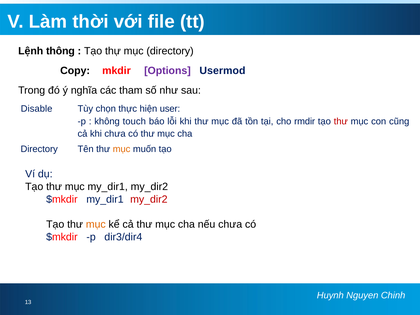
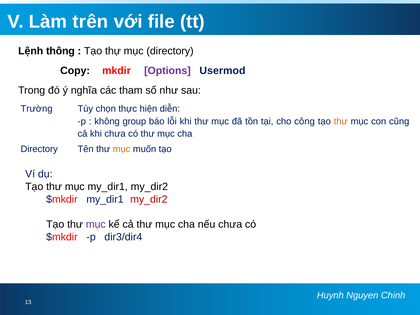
thời: thời -> trên
Disable: Disable -> Trường
user: user -> diễn
touch: touch -> group
rmdir: rmdir -> công
thư at (341, 121) colour: red -> orange
mục at (96, 224) colour: orange -> purple
